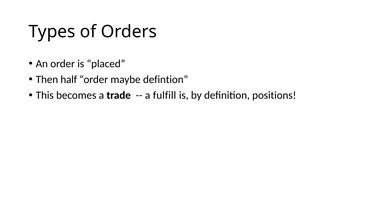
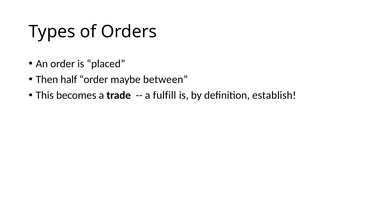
defintion: defintion -> between
positions: positions -> establish
